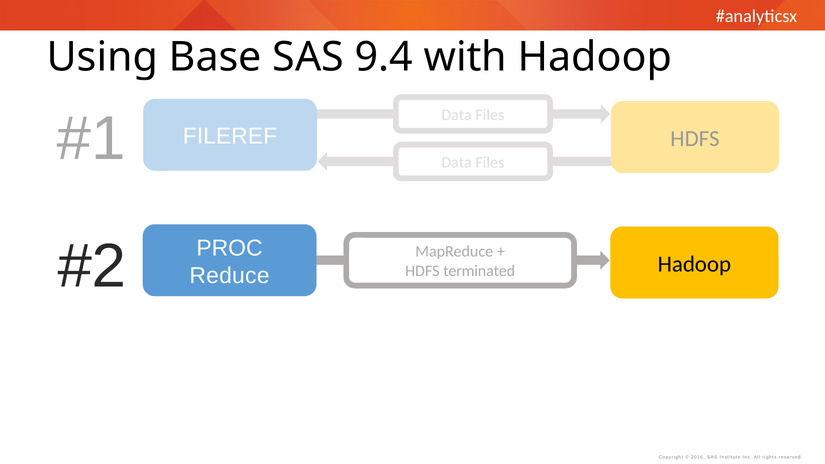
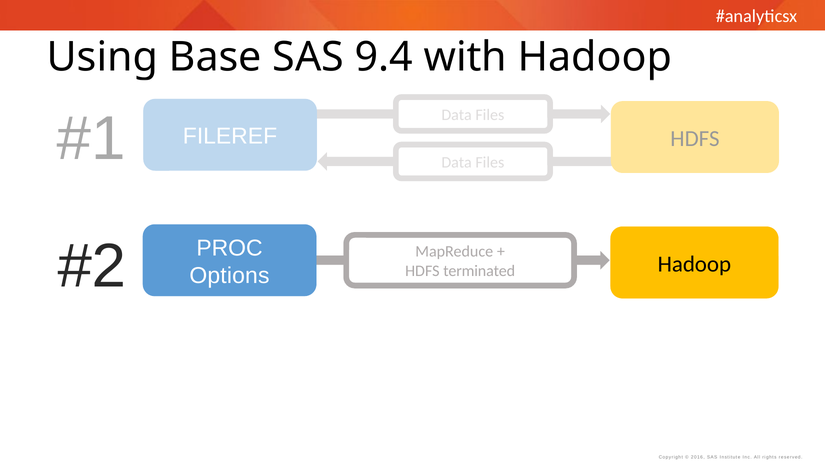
Reduce: Reduce -> Options
